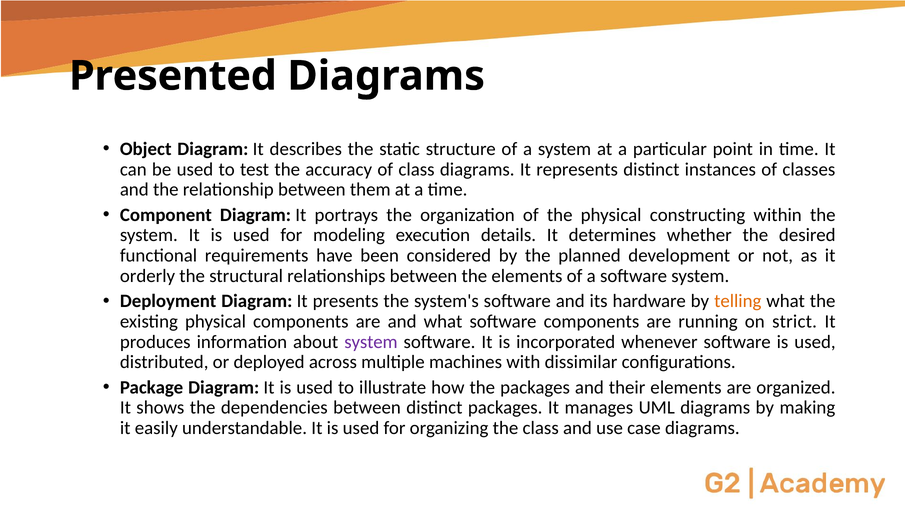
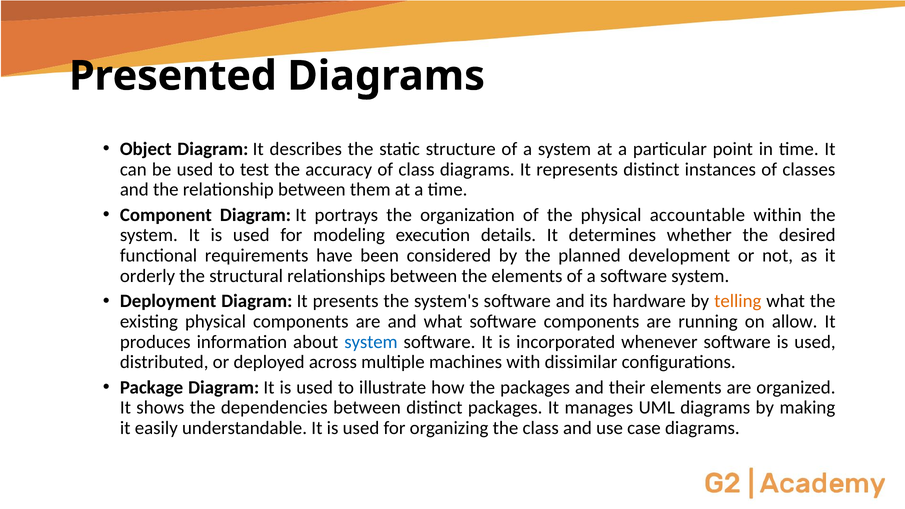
constructing: constructing -> accountable
strict: strict -> allow
system at (371, 342) colour: purple -> blue
